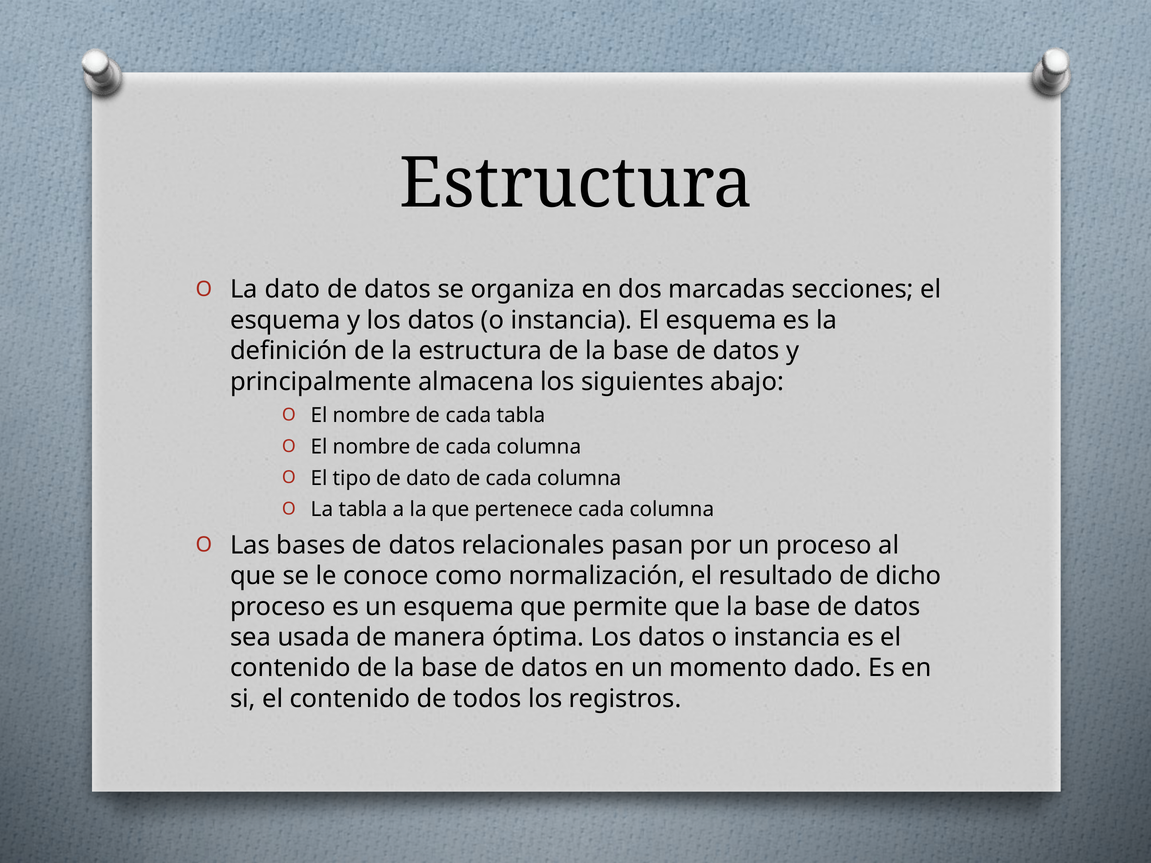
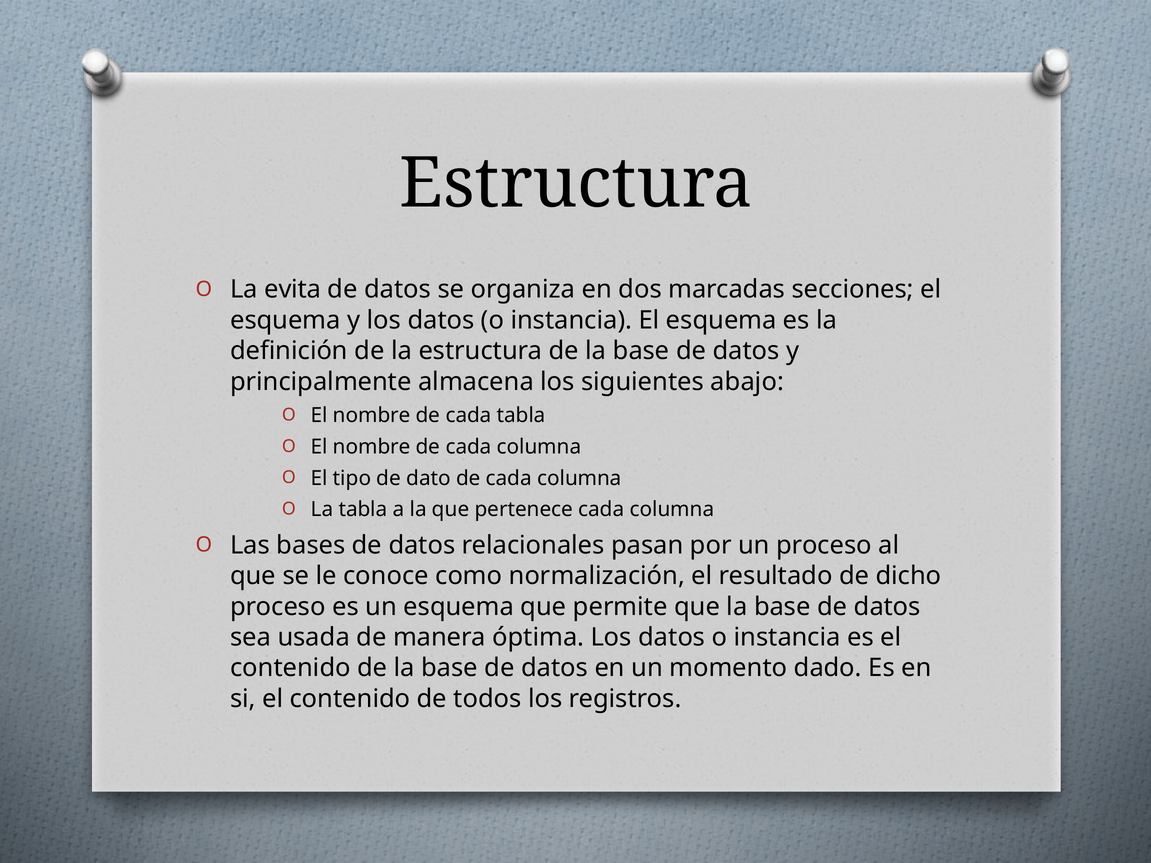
La dato: dato -> evita
